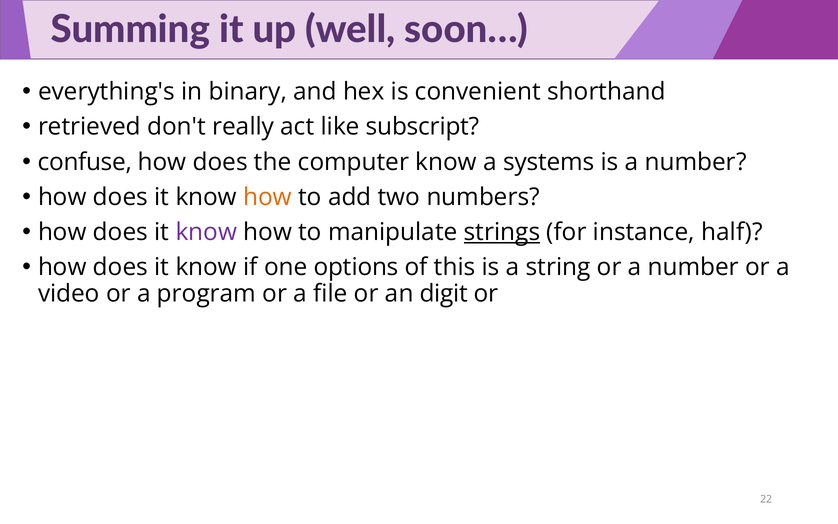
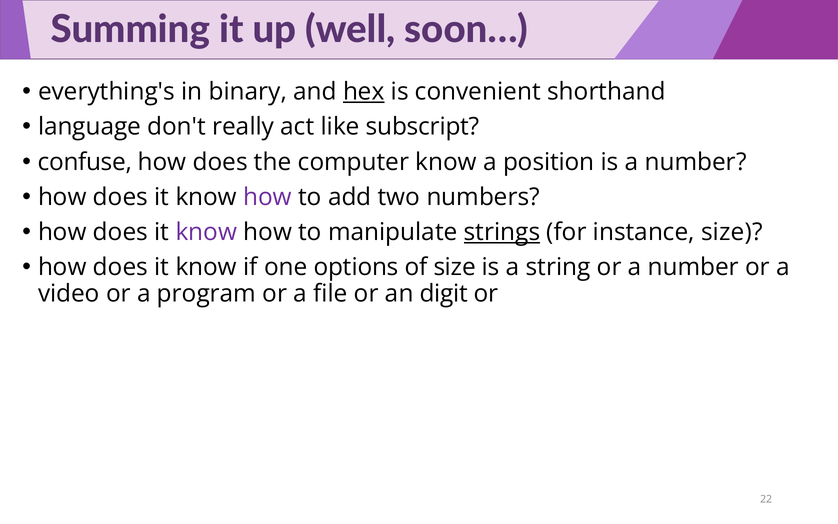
hex underline: none -> present
retrieved: retrieved -> language
systems: systems -> position
how at (268, 197) colour: orange -> purple
instance half: half -> size
of this: this -> size
